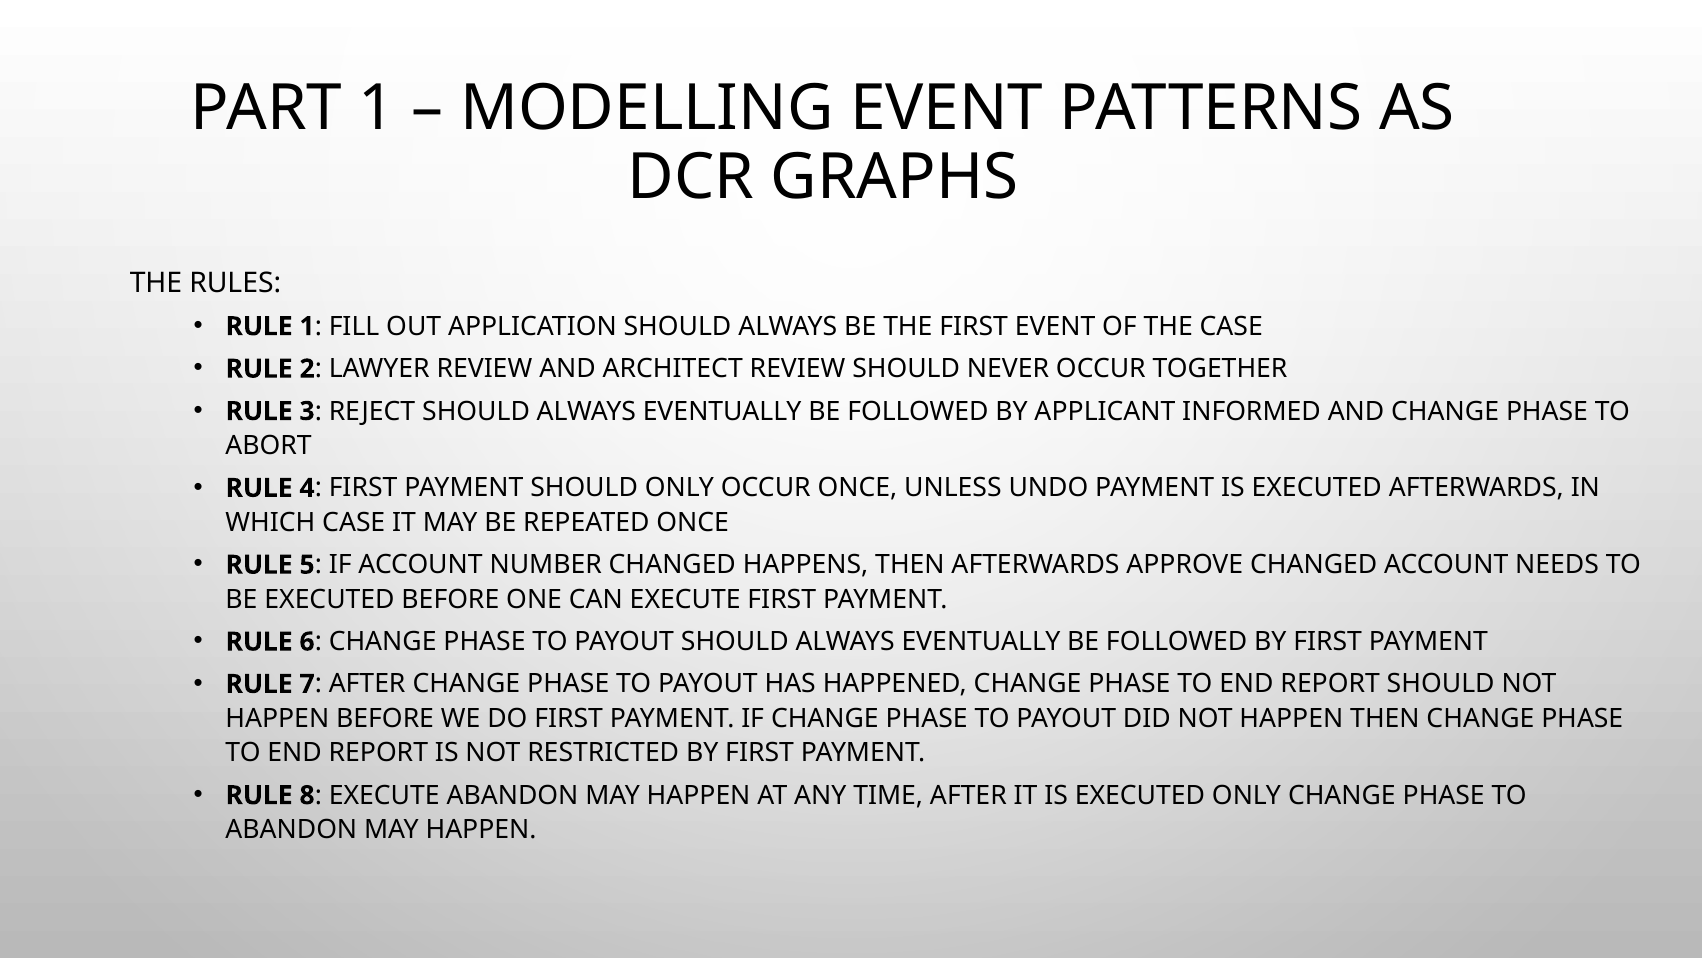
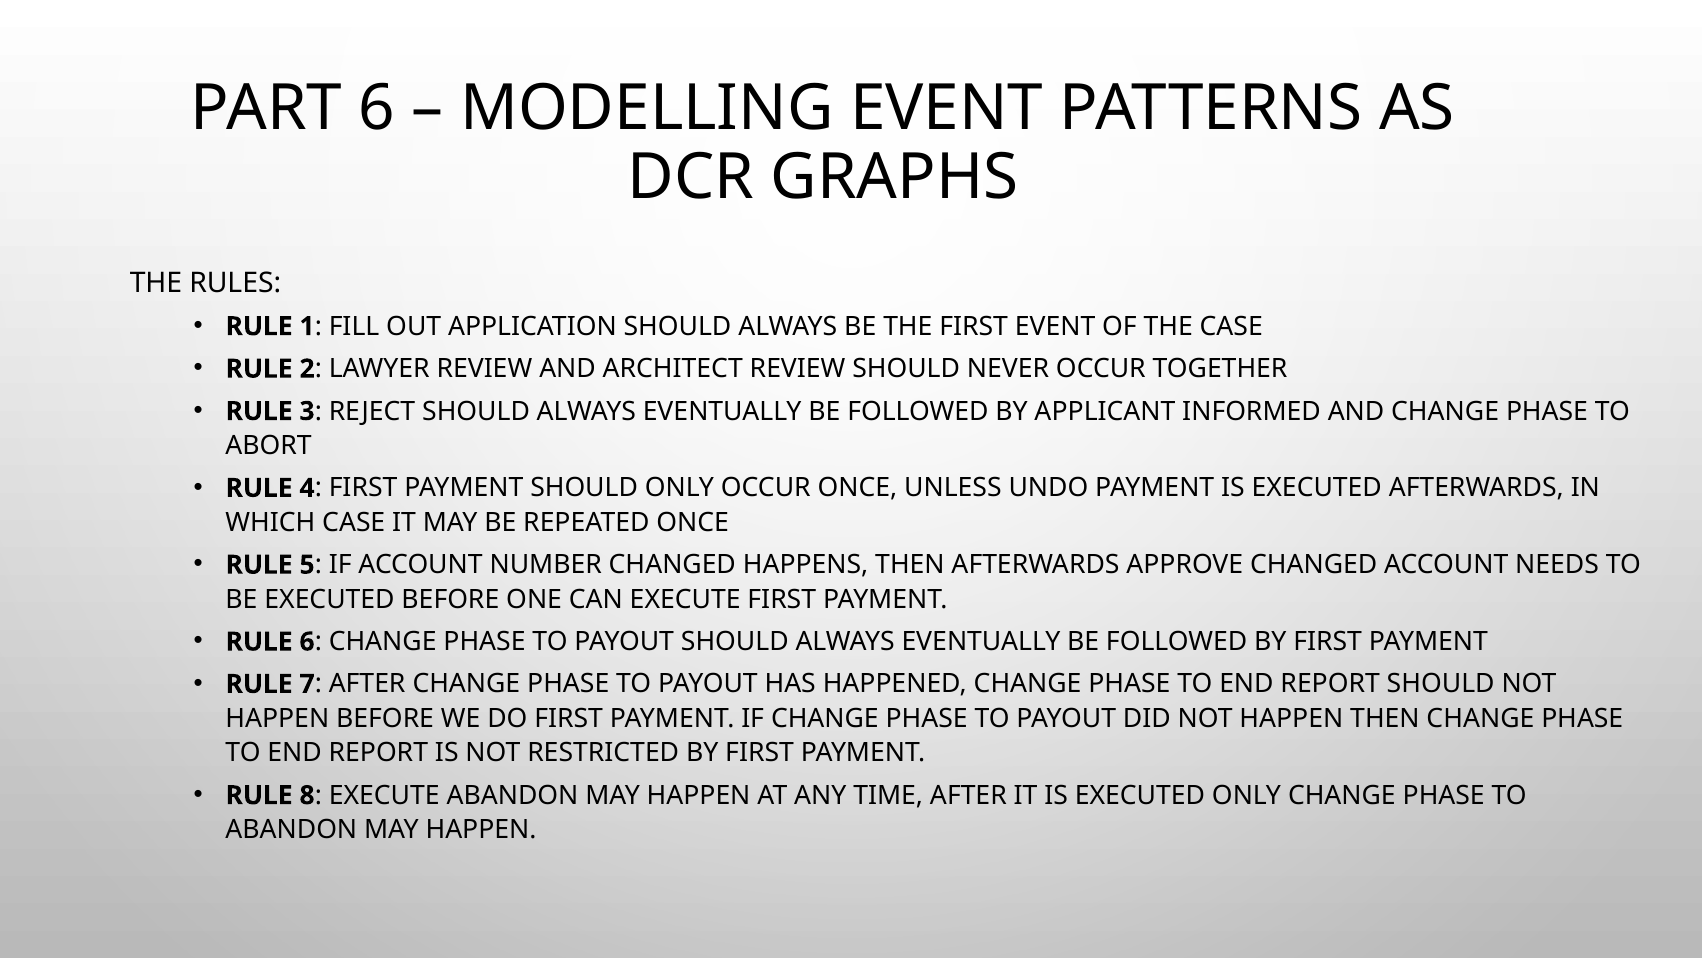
PART 1: 1 -> 6
